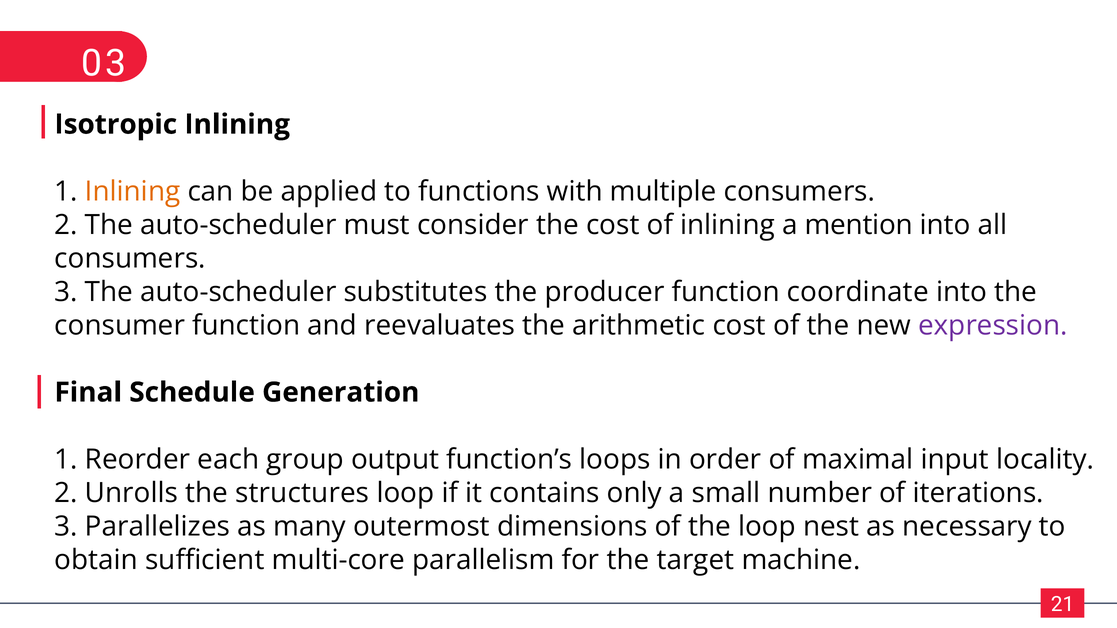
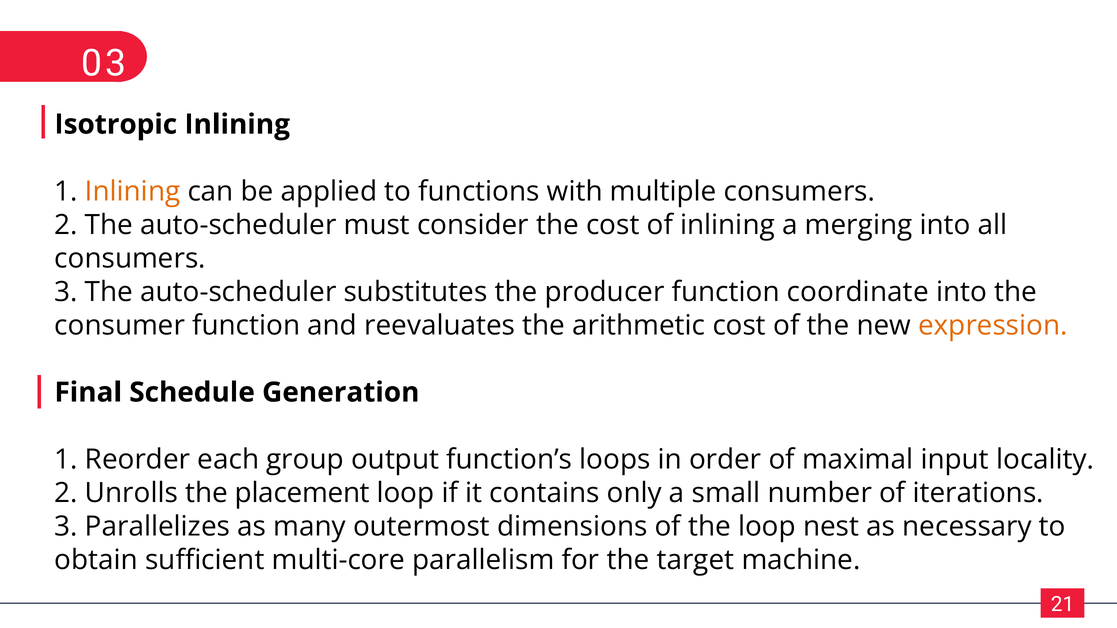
mention: mention -> merging
expression colour: purple -> orange
structures: structures -> placement
